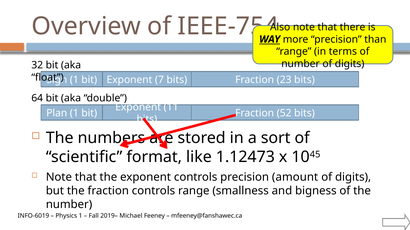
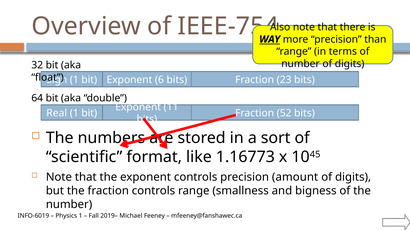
7: 7 -> 6
Plan: Plan -> Real
1.12473: 1.12473 -> 1.16773
